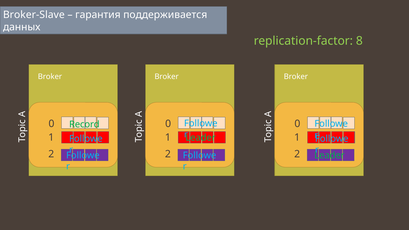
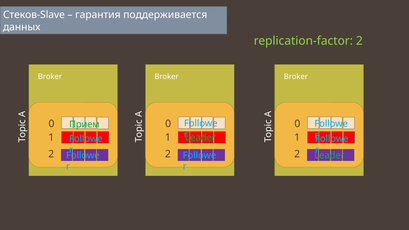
Broker-Slave: Broker-Slave -> Стеков-Slave
replication-factor 8: 8 -> 2
Record: Record -> Прием
